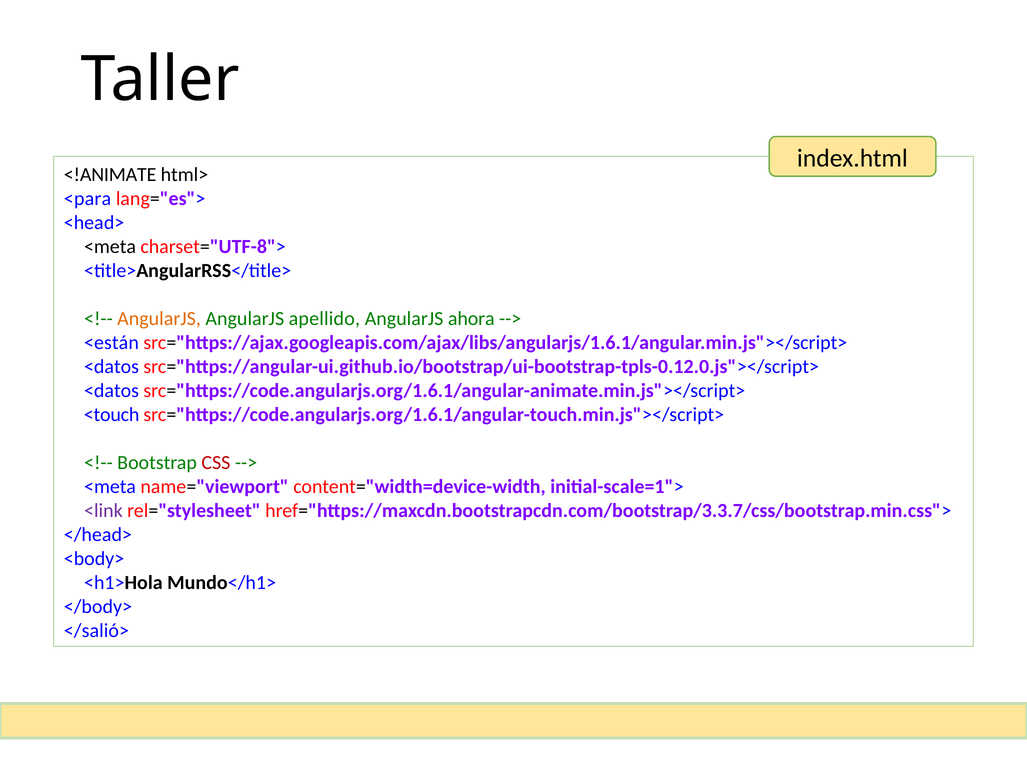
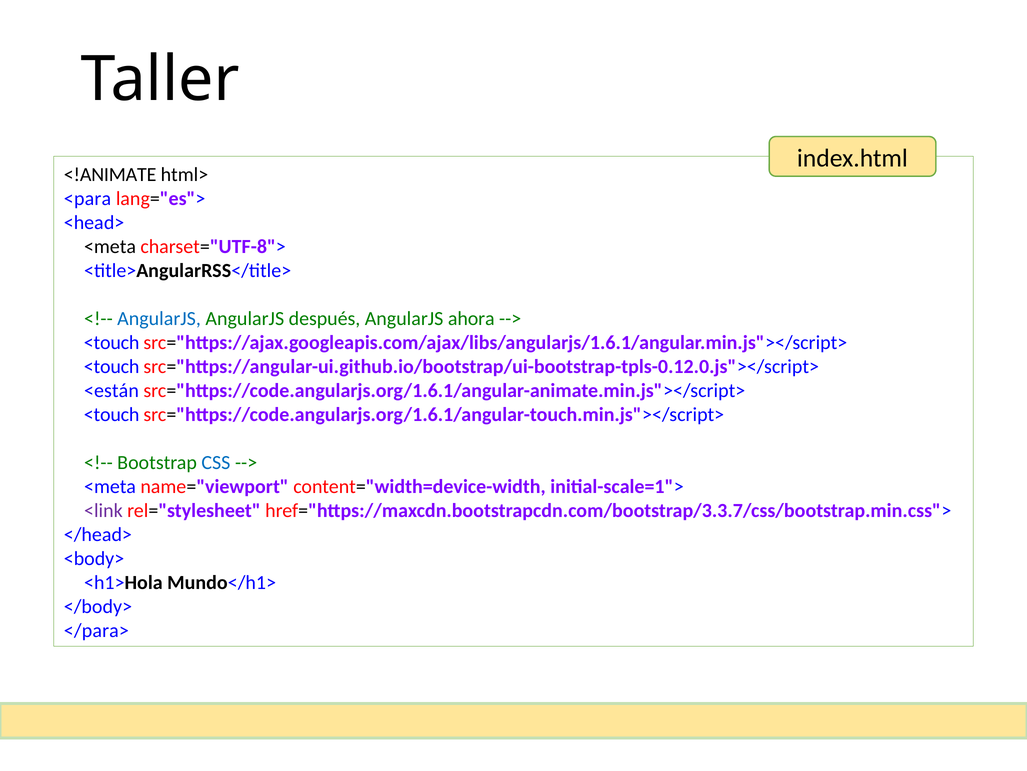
AngularJS at (159, 319) colour: orange -> blue
apellido: apellido -> después
<están at (111, 343): <están -> <touch
<datos at (112, 366): <datos -> <touch
<datos at (112, 390): <datos -> <están
CSS colour: red -> blue
</salió>: </salió> -> </para>
